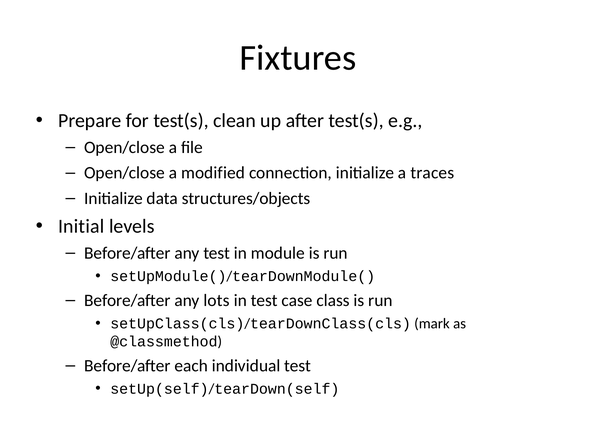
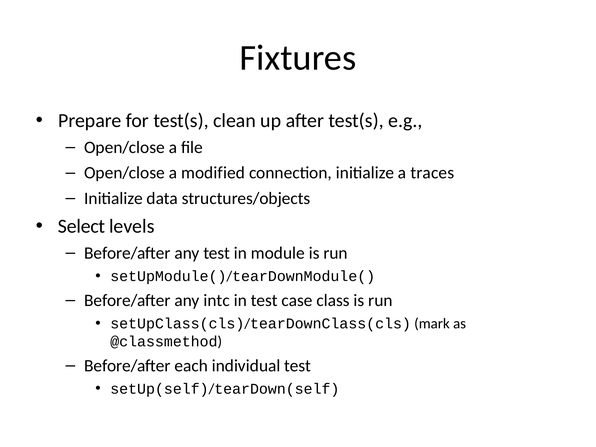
Initial: Initial -> Select
lots: lots -> intc
